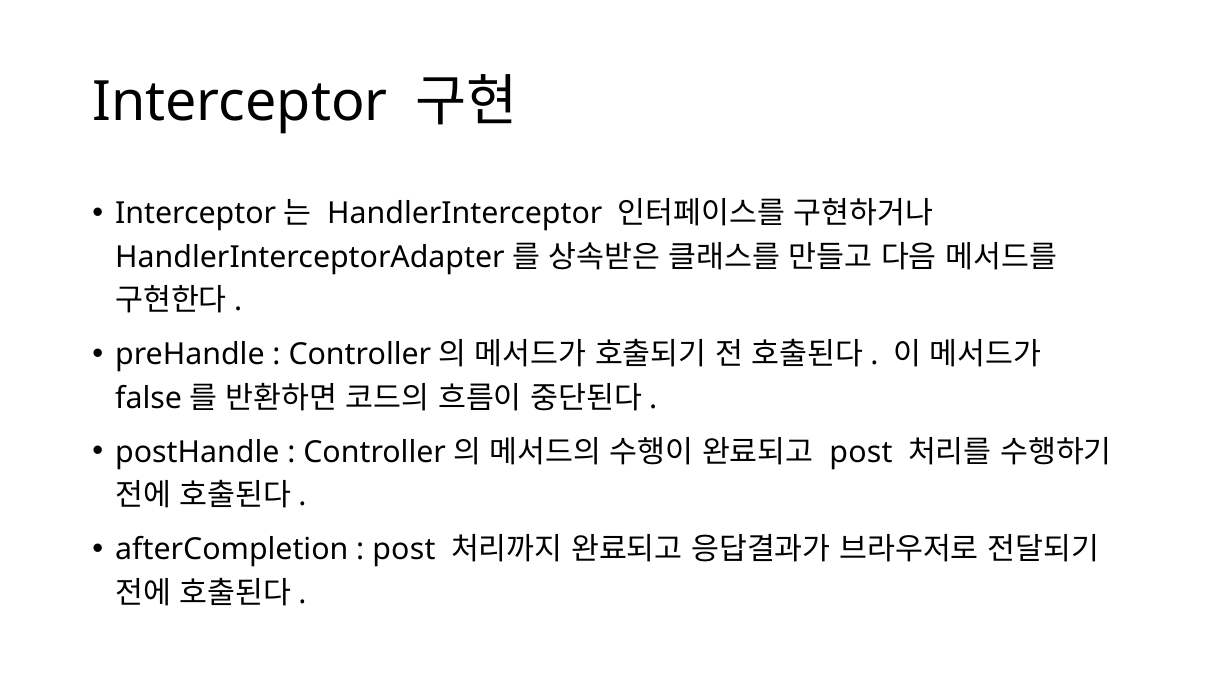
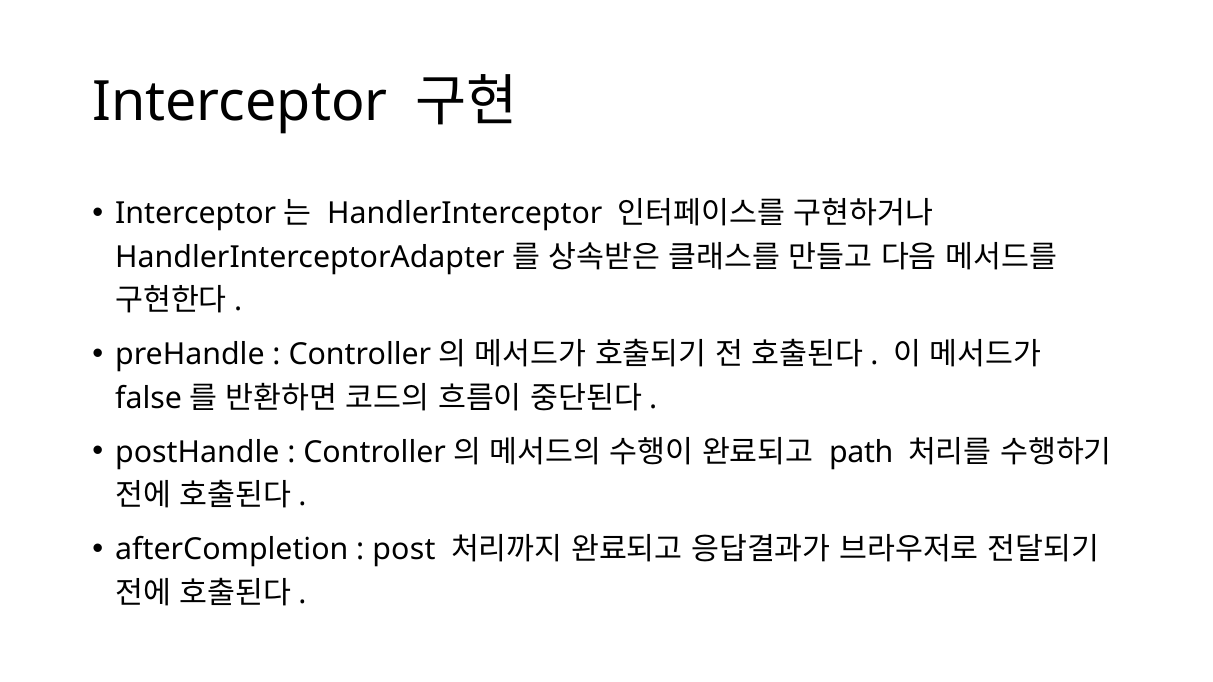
post at (861, 452): post -> path
